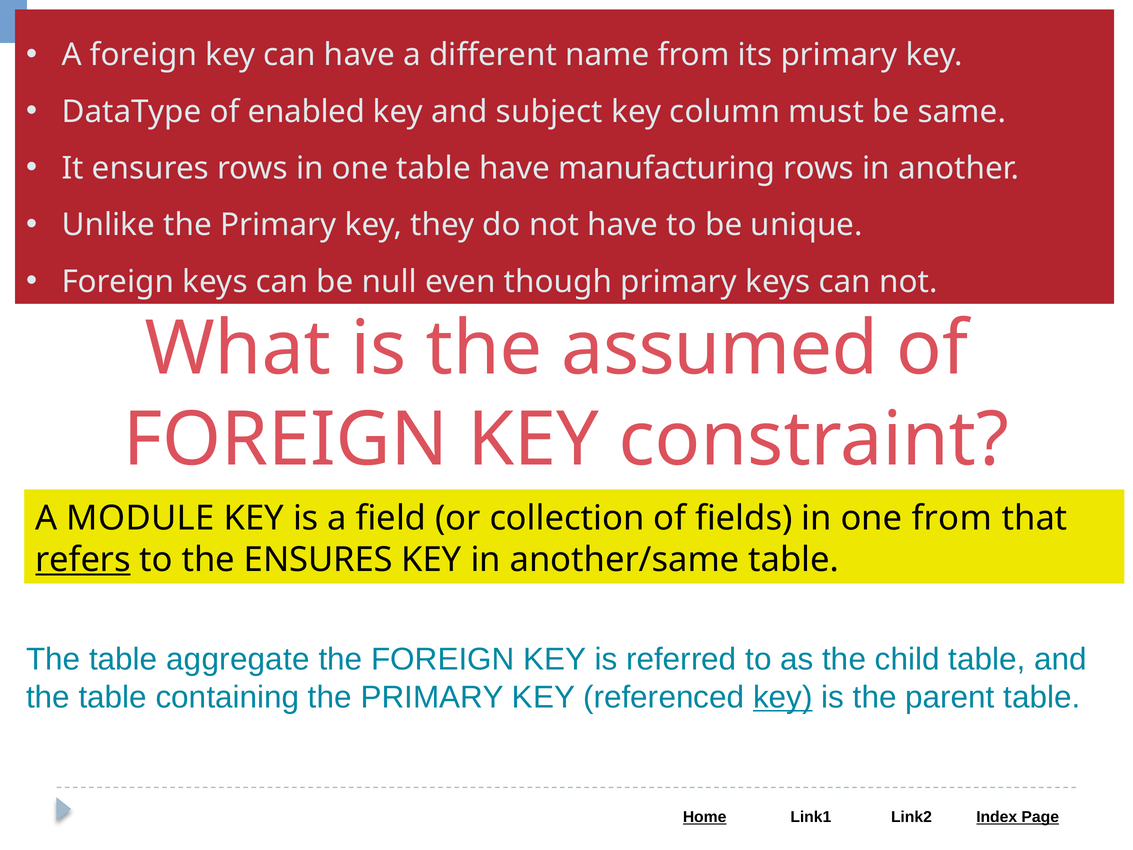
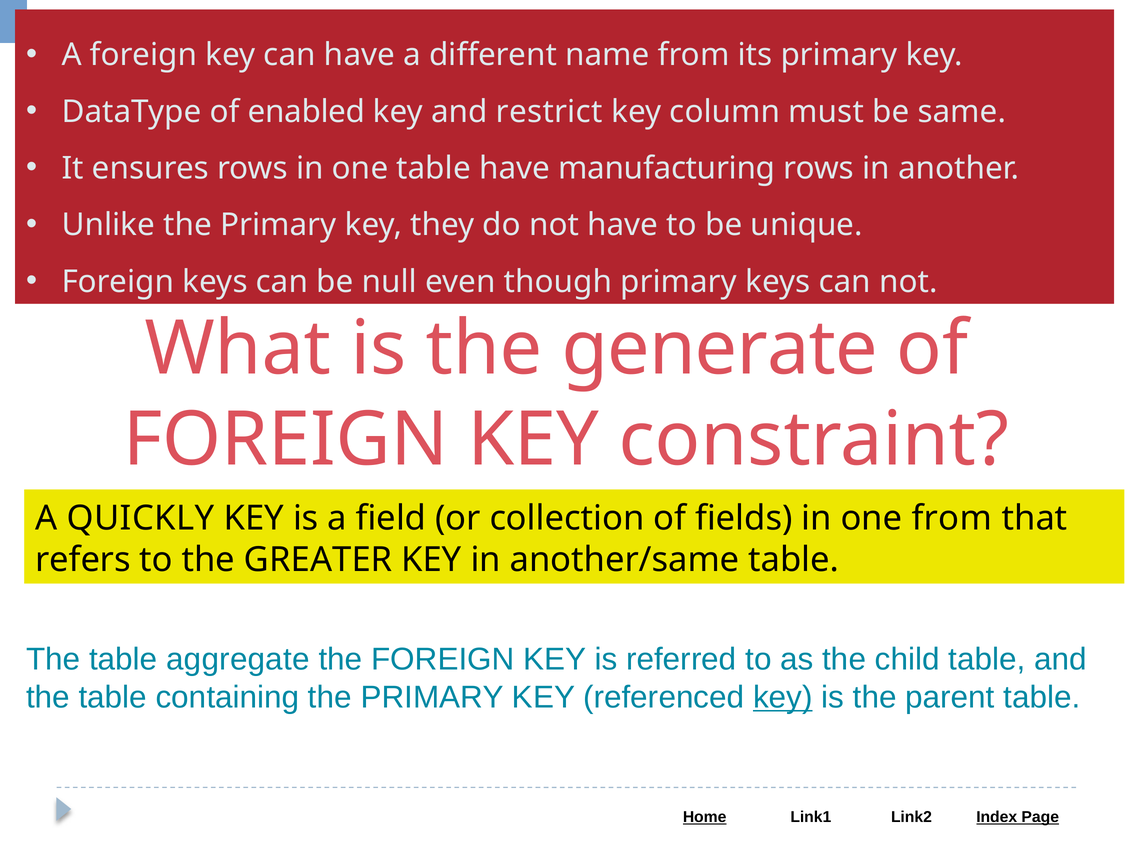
subject: subject -> restrict
assumed: assumed -> generate
MODULE: MODULE -> QUICKLY
refers underline: present -> none
the ENSURES: ENSURES -> GREATER
